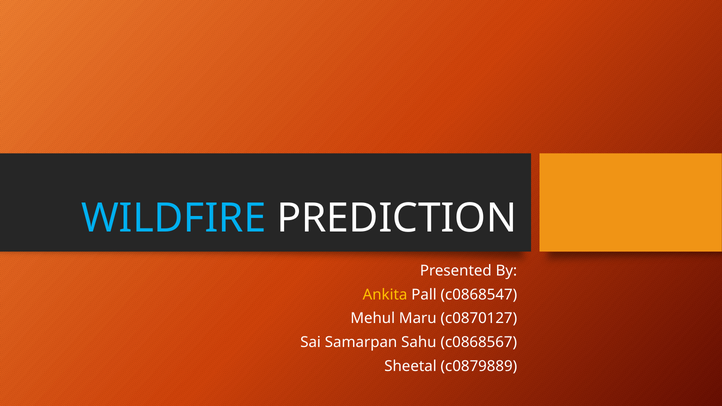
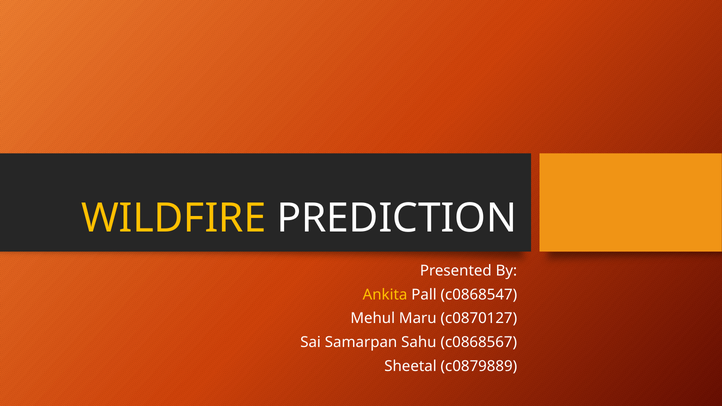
WILDFIRE colour: light blue -> yellow
